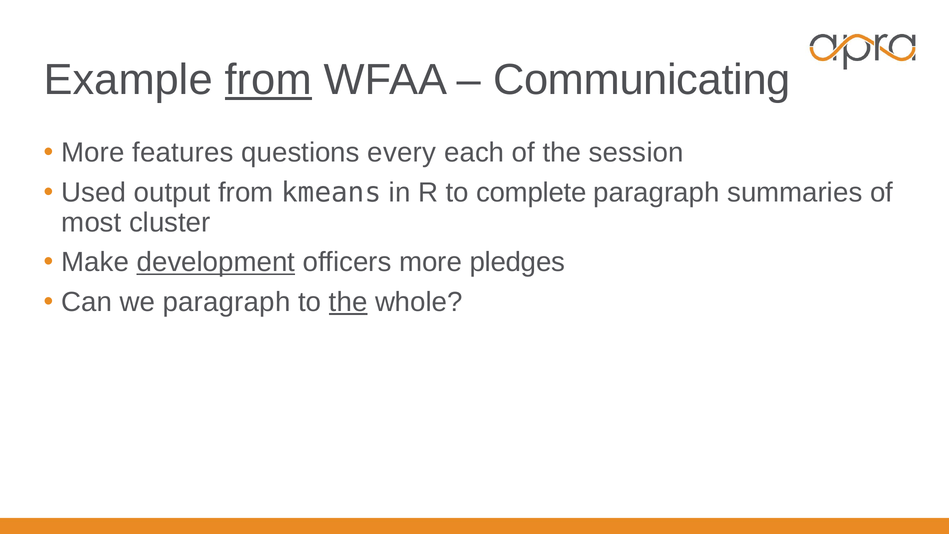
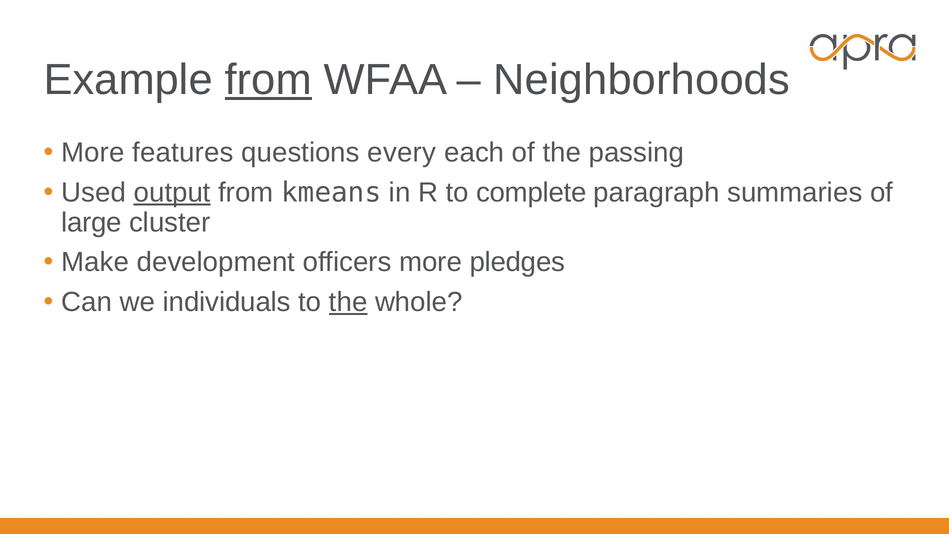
Communicating: Communicating -> Neighborhoods
session: session -> passing
output underline: none -> present
most: most -> large
development underline: present -> none
we paragraph: paragraph -> individuals
